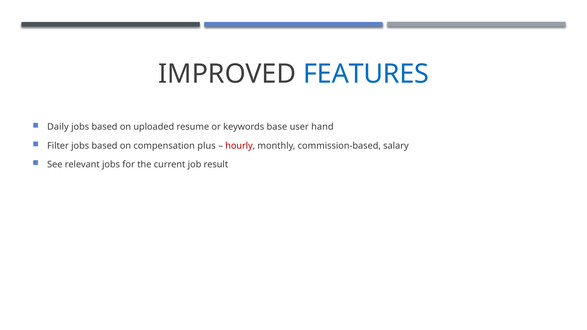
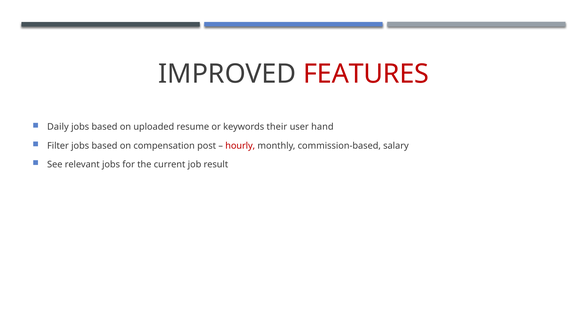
FEATURES colour: blue -> red
base: base -> their
plus: plus -> post
